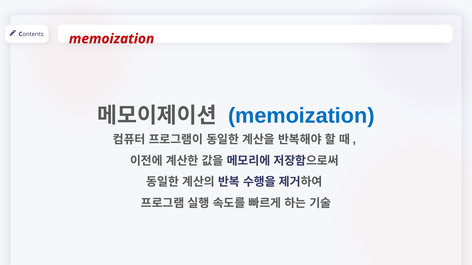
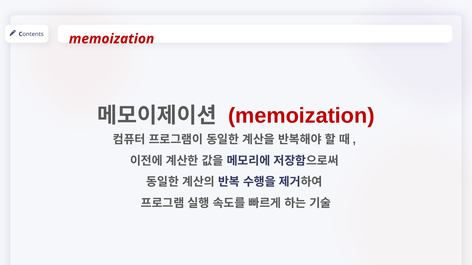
memoization at (301, 116) colour: blue -> red
